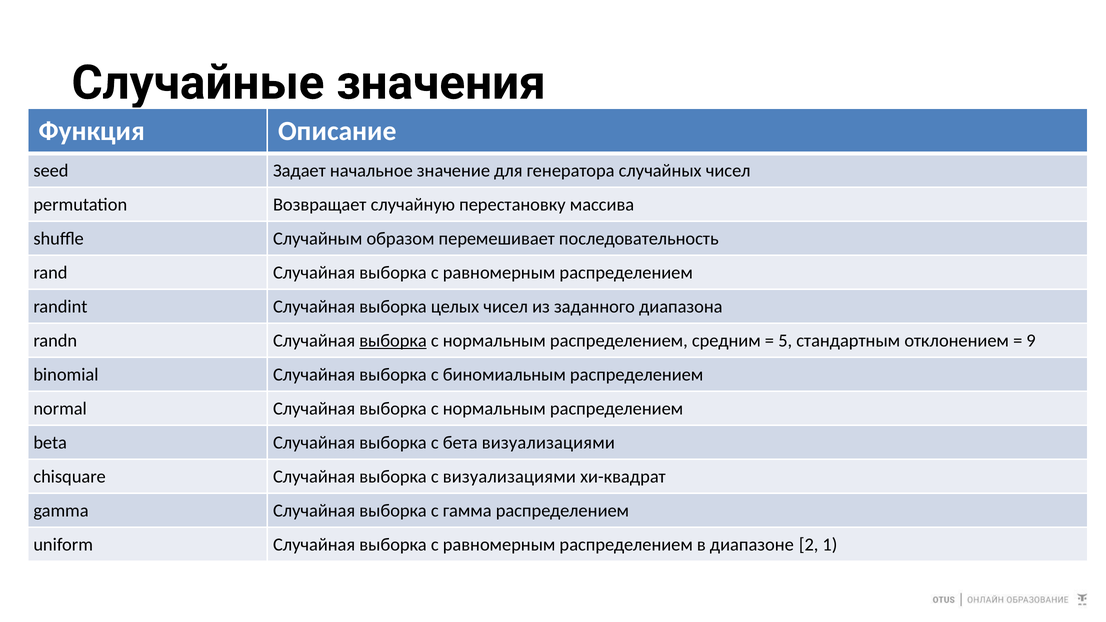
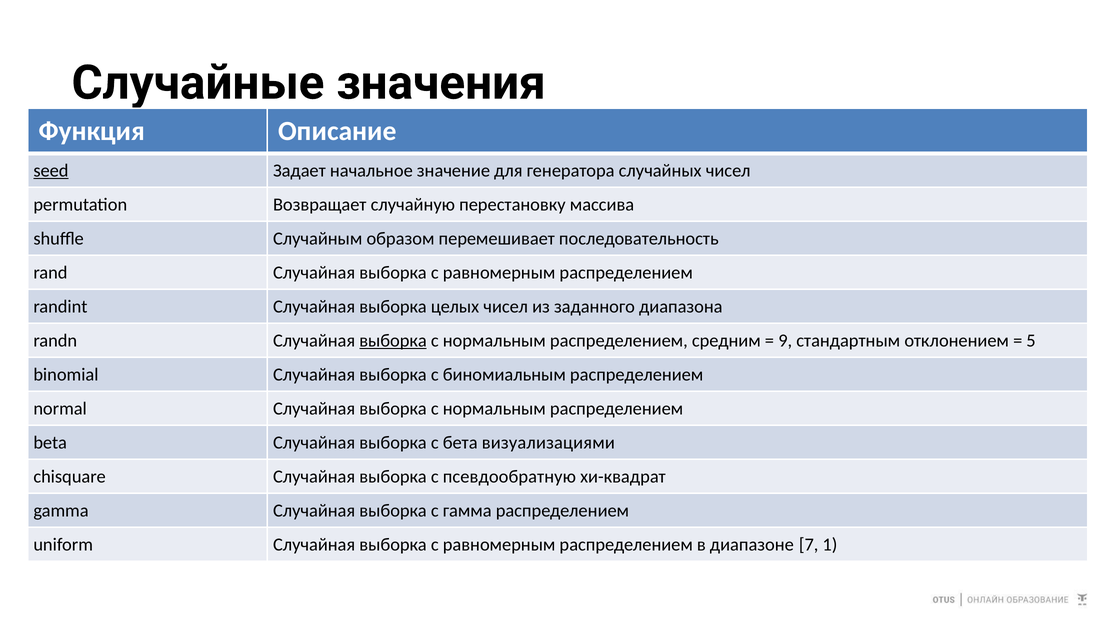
seed underline: none -> present
5: 5 -> 9
9: 9 -> 5
с визуализациями: визуализациями -> псевдообратную
2: 2 -> 7
